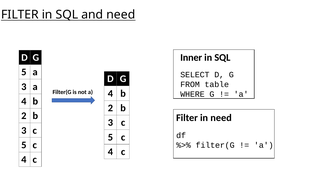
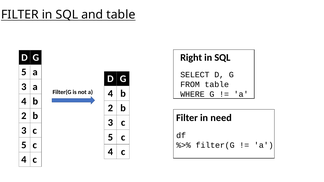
and need: need -> table
Inner: Inner -> Right
